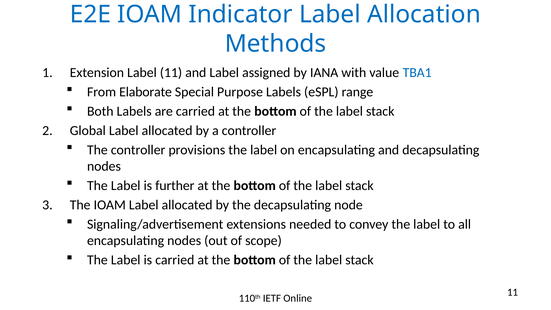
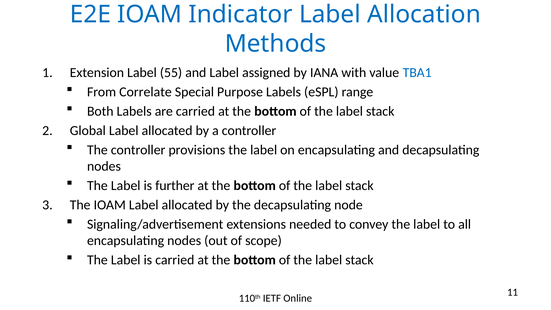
Label 11: 11 -> 55
Elaborate: Elaborate -> Correlate
